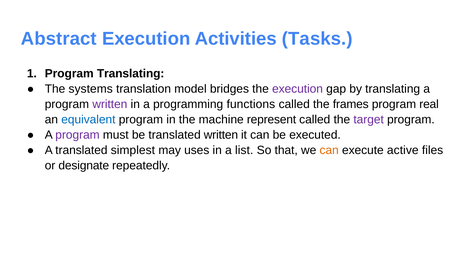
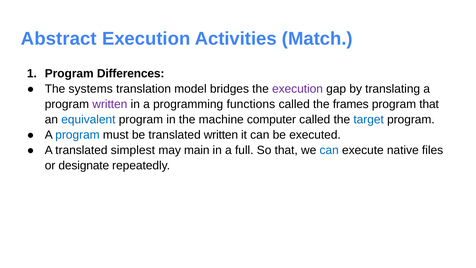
Tasks: Tasks -> Match
Program Translating: Translating -> Differences
program real: real -> that
represent: represent -> computer
target colour: purple -> blue
program at (77, 135) colour: purple -> blue
uses: uses -> main
list: list -> full
can at (329, 150) colour: orange -> blue
active: active -> native
